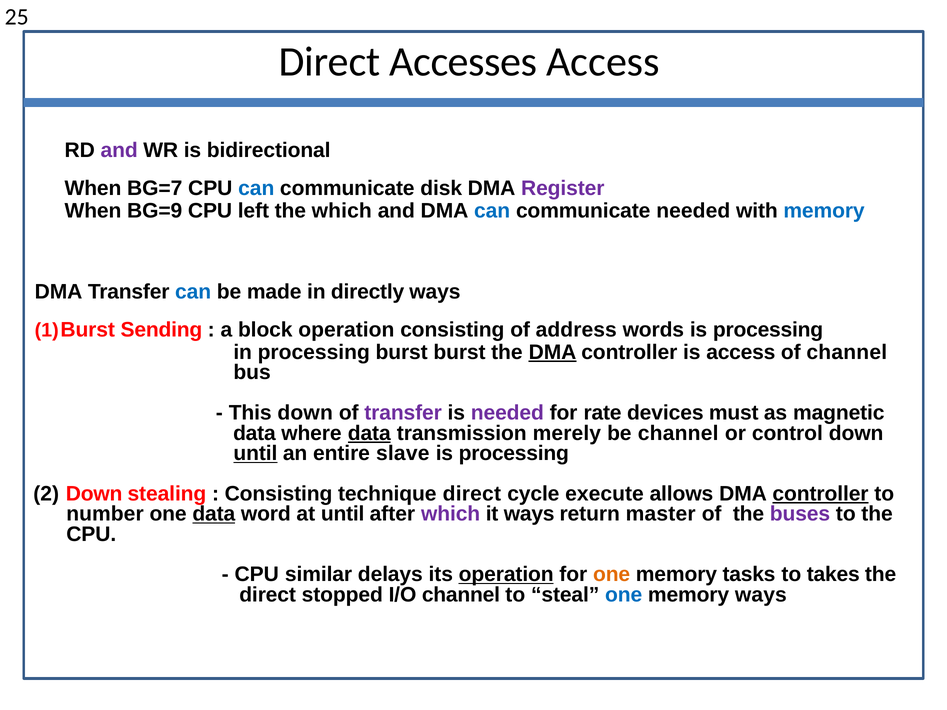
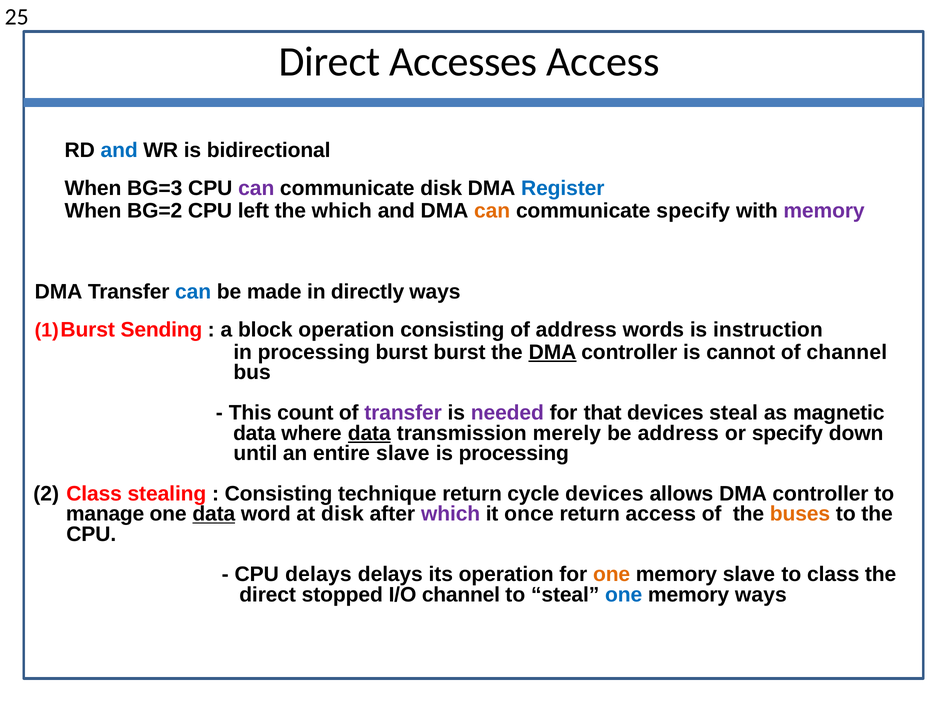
and at (119, 150) colour: purple -> blue
BG=7: BG=7 -> BG=3
can at (256, 188) colour: blue -> purple
Register colour: purple -> blue
BG=9: BG=9 -> BG=2
can at (492, 211) colour: blue -> orange
communicate needed: needed -> specify
memory at (824, 211) colour: blue -> purple
words is processing: processing -> instruction
is access: access -> cannot
This down: down -> count
rate: rate -> that
devices must: must -> steal
be channel: channel -> address
or control: control -> specify
until at (255, 454) underline: present -> none
Down at (94, 494): Down -> Class
technique direct: direct -> return
cycle execute: execute -> devices
controller at (821, 494) underline: present -> none
number: number -> manage
at until: until -> disk
it ways: ways -> once
return master: master -> access
buses colour: purple -> orange
CPU similar: similar -> delays
operation at (506, 575) underline: present -> none
memory tasks: tasks -> slave
to takes: takes -> class
